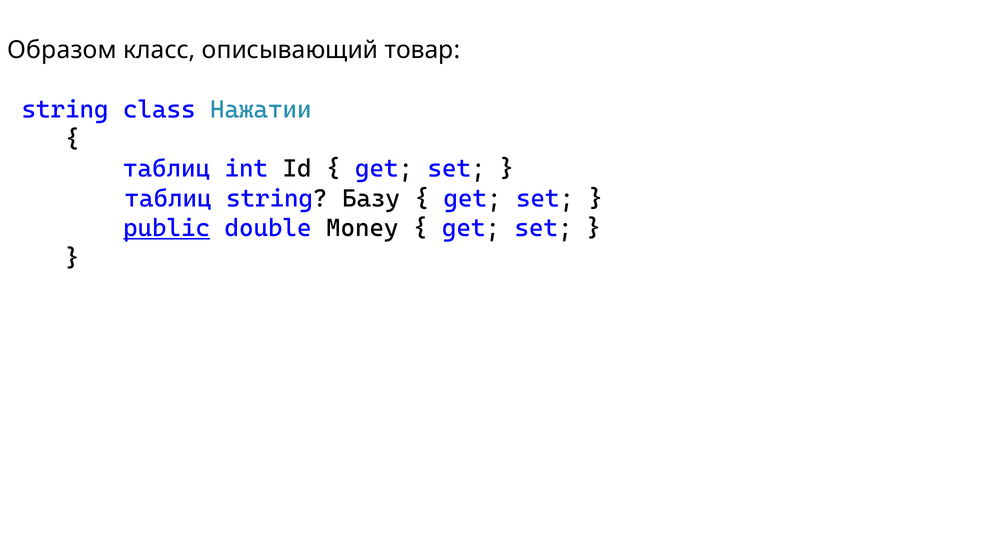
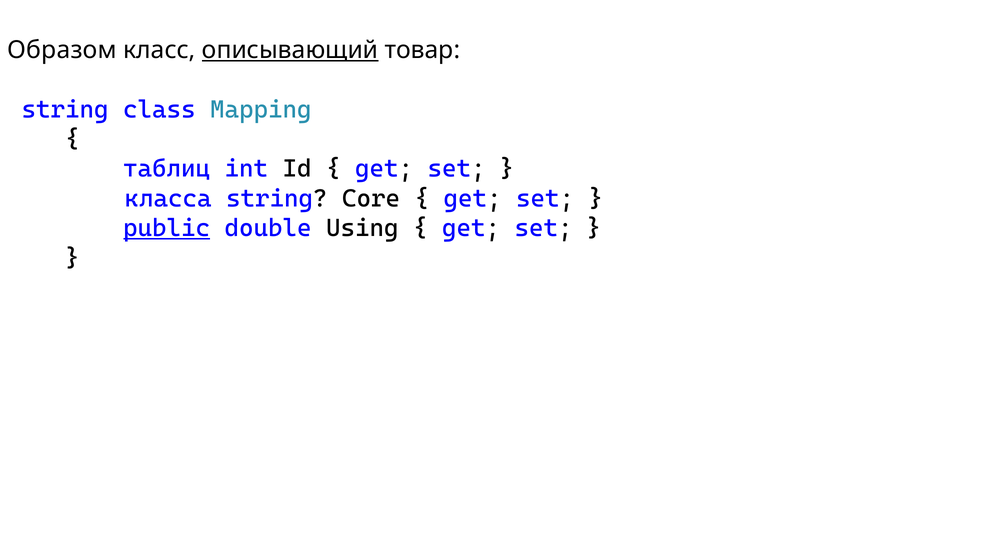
описывающий underline: none -> present
Нажатии: Нажатии -> Mapping
таблиц at (168, 198): таблиц -> класса
Базу: Базу -> Core
Money: Money -> Using
